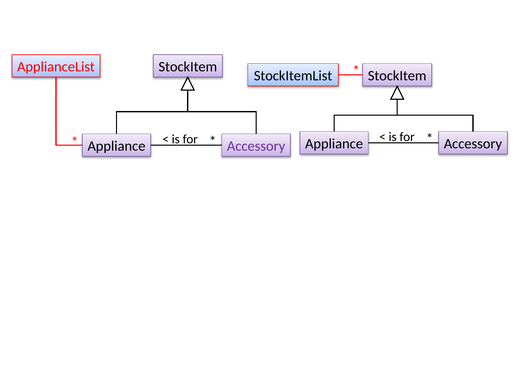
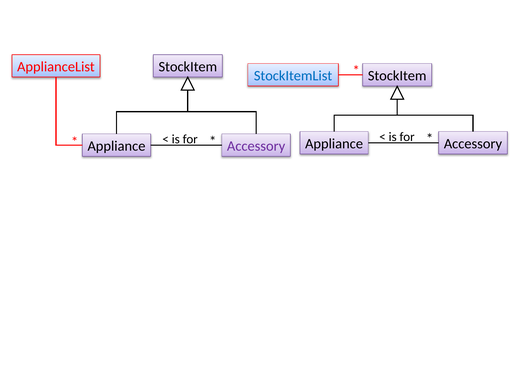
StockItemList colour: black -> blue
